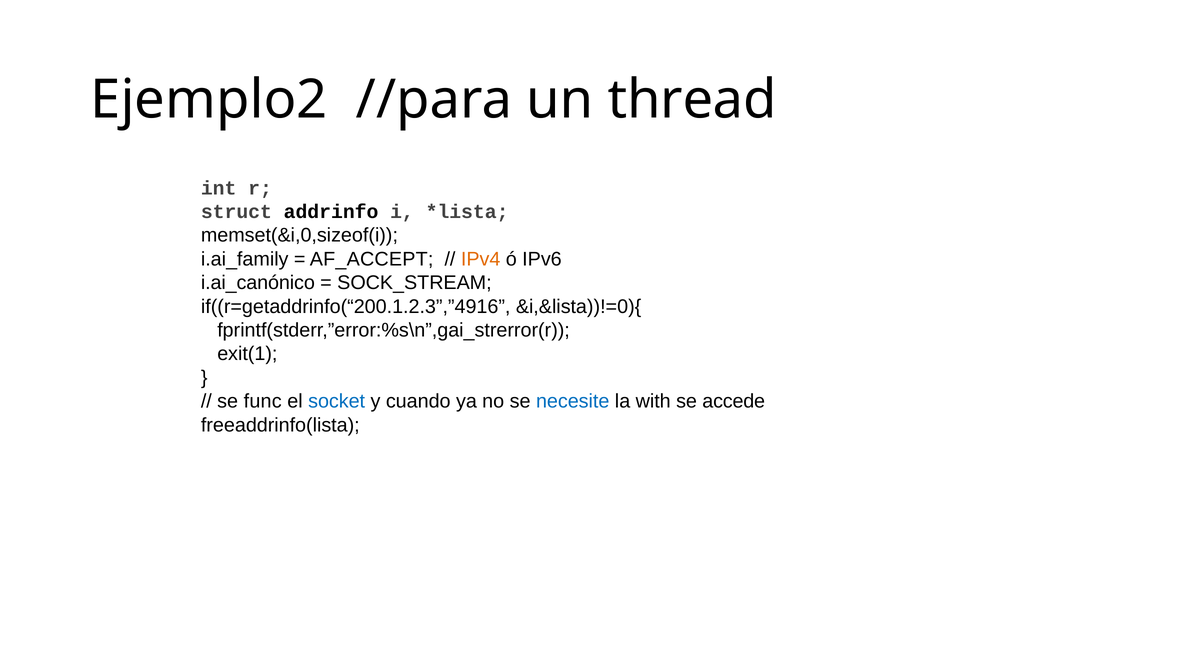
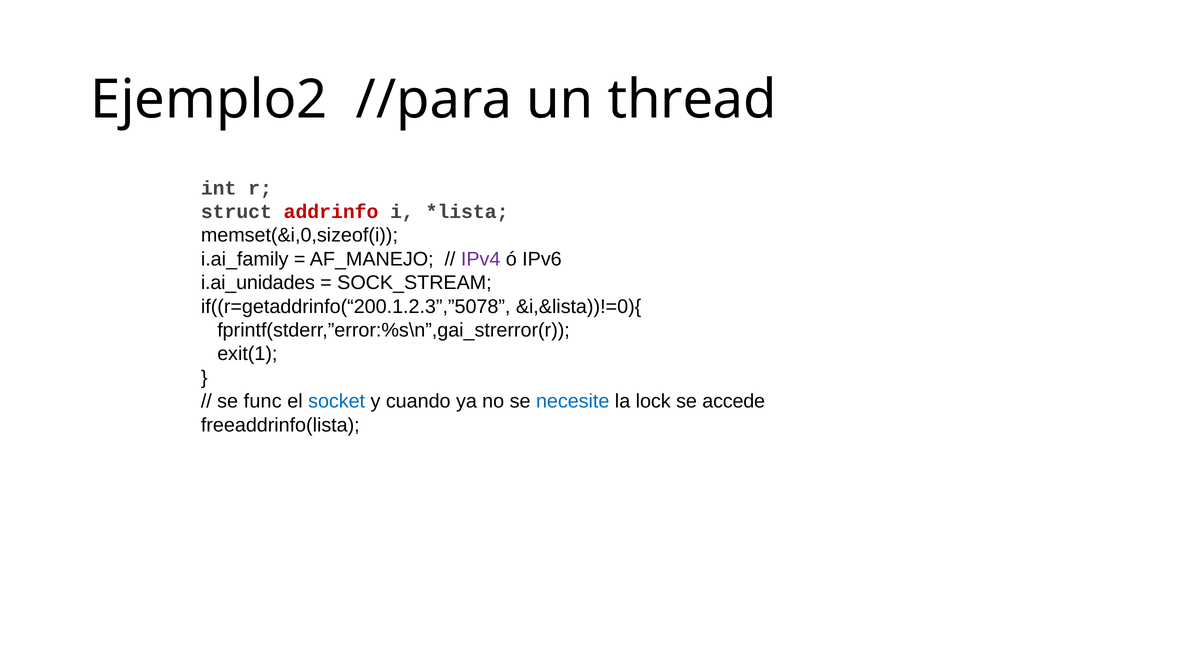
addrinfo colour: black -> red
AF_ACCEPT: AF_ACCEPT -> AF_MANEJO
IPv4 colour: orange -> purple
i.ai_canónico: i.ai_canónico -> i.ai_unidades
if((r=getaddrinfo(“200.1.2.3”,”4916: if((r=getaddrinfo(“200.1.2.3”,”4916 -> if((r=getaddrinfo(“200.1.2.3”,”5078
with: with -> lock
